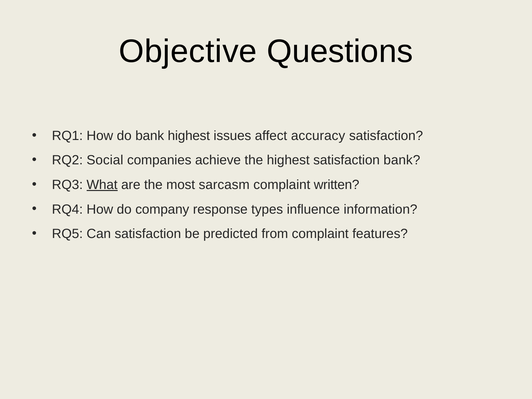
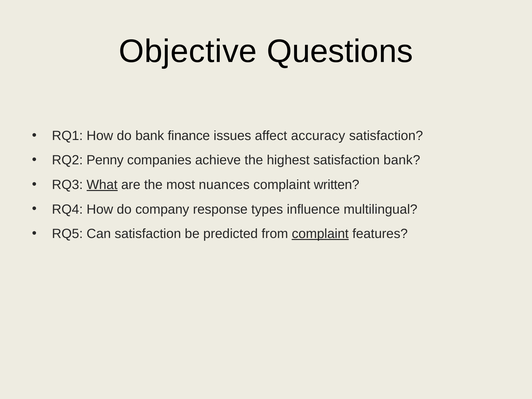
bank highest: highest -> finance
Social: Social -> Penny
sarcasm: sarcasm -> nuances
information: information -> multilingual
complaint at (320, 234) underline: none -> present
